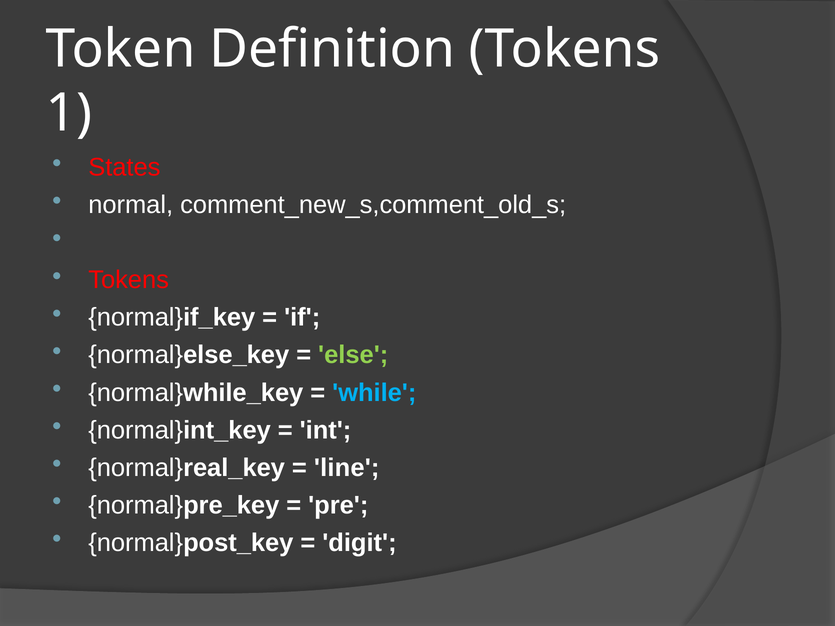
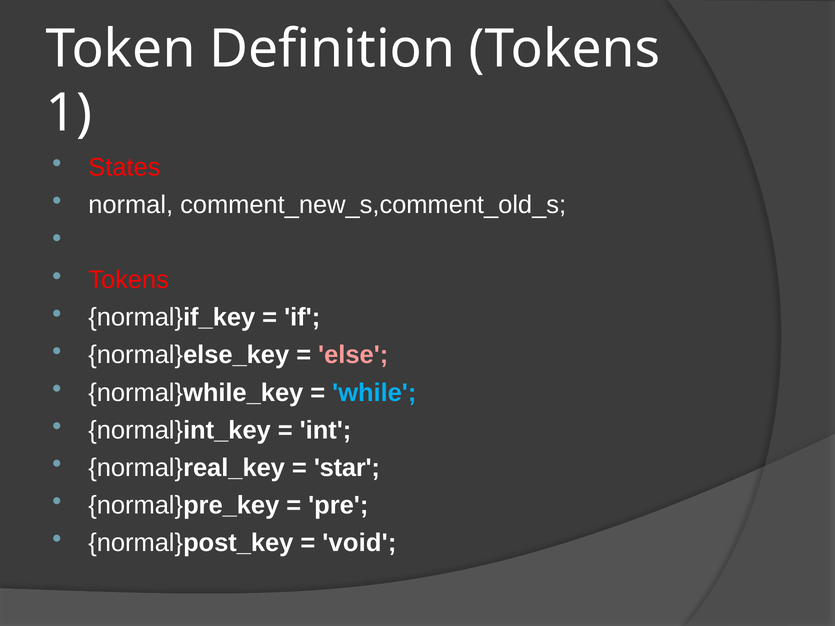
else colour: light green -> pink
line: line -> star
digit: digit -> void
